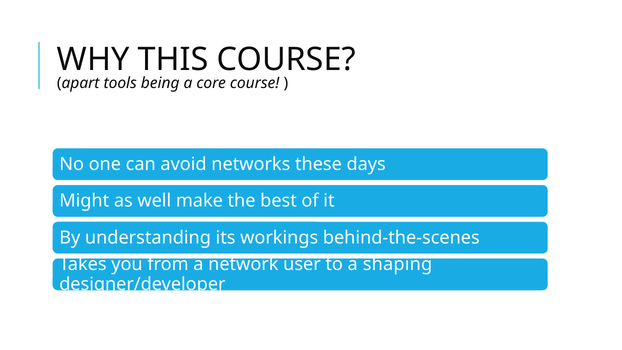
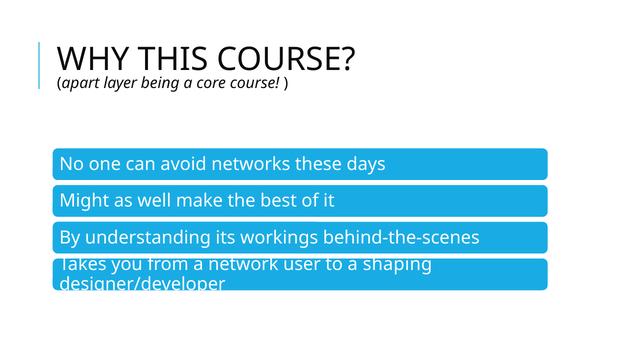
tools: tools -> layer
